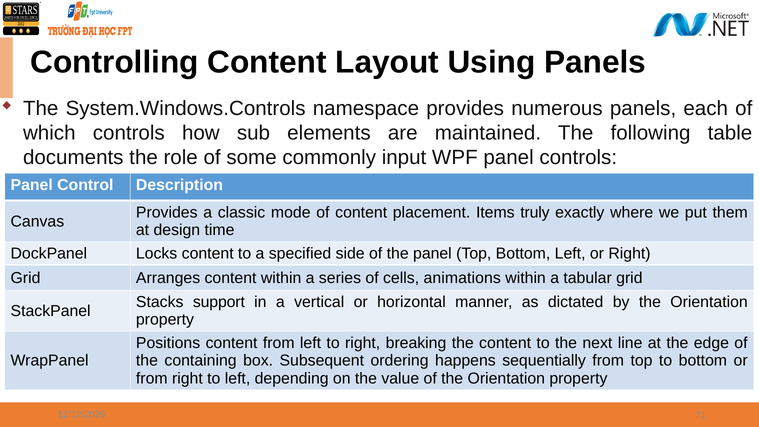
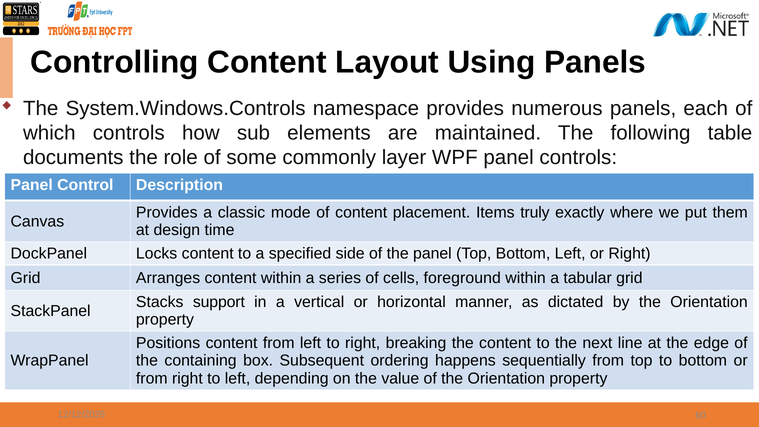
input: input -> layer
animations: animations -> foreground
71: 71 -> 60
